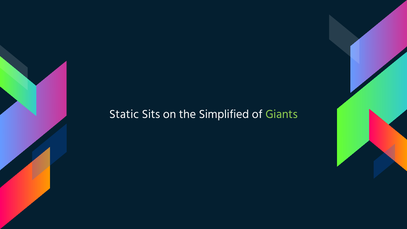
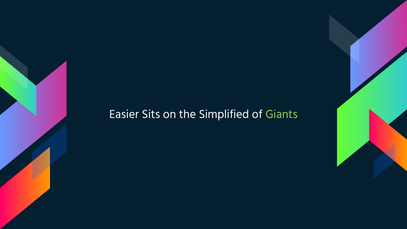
Static: Static -> Easier
